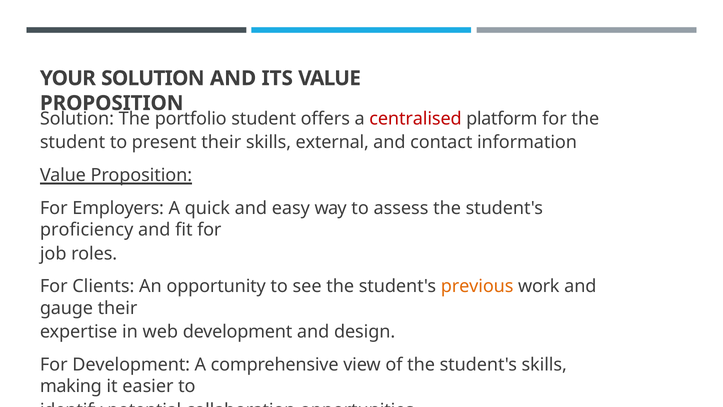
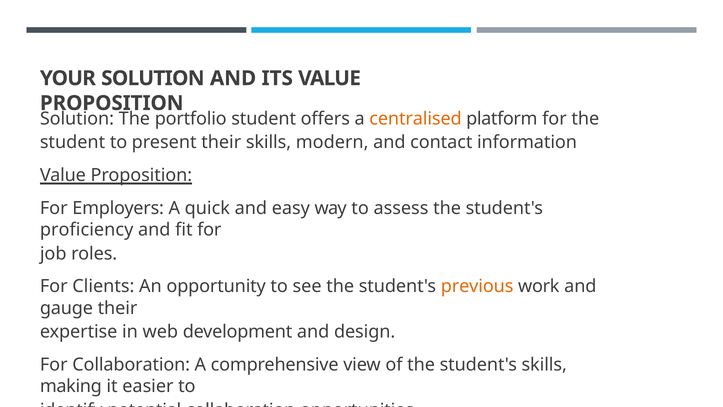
centralised colour: red -> orange
external: external -> modern
For Development: Development -> Collaboration
